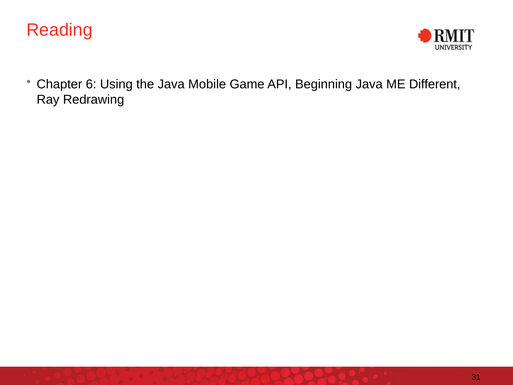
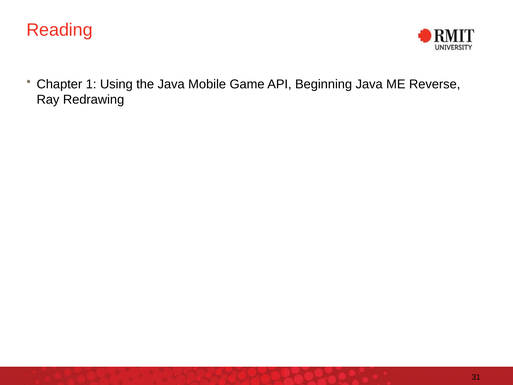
6: 6 -> 1
Different: Different -> Reverse
